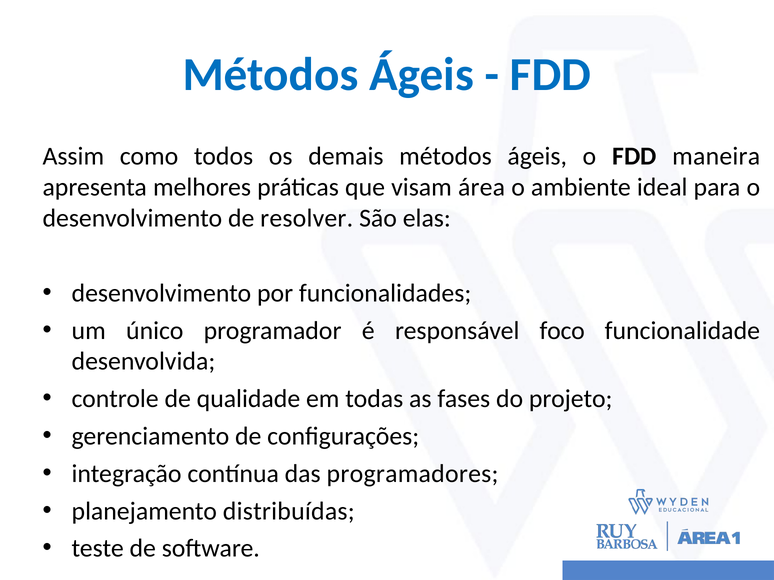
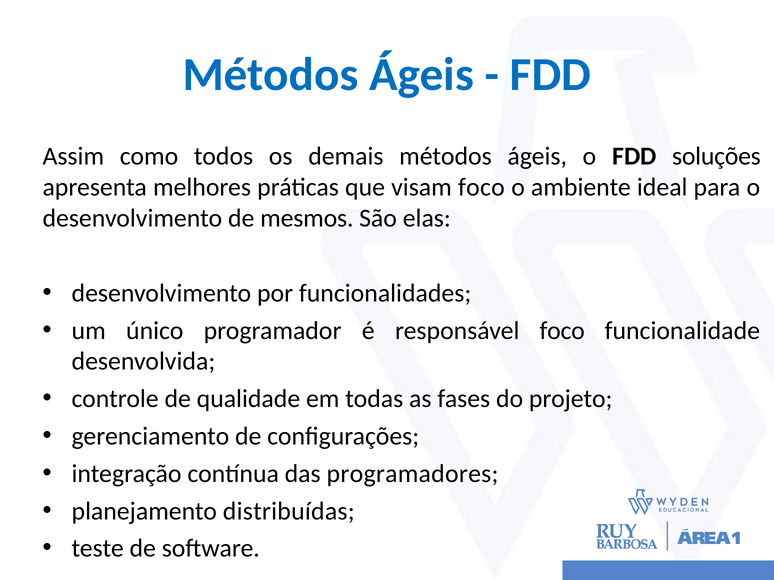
maneira: maneira -> soluções
visam área: área -> foco
resolver: resolver -> mesmos
